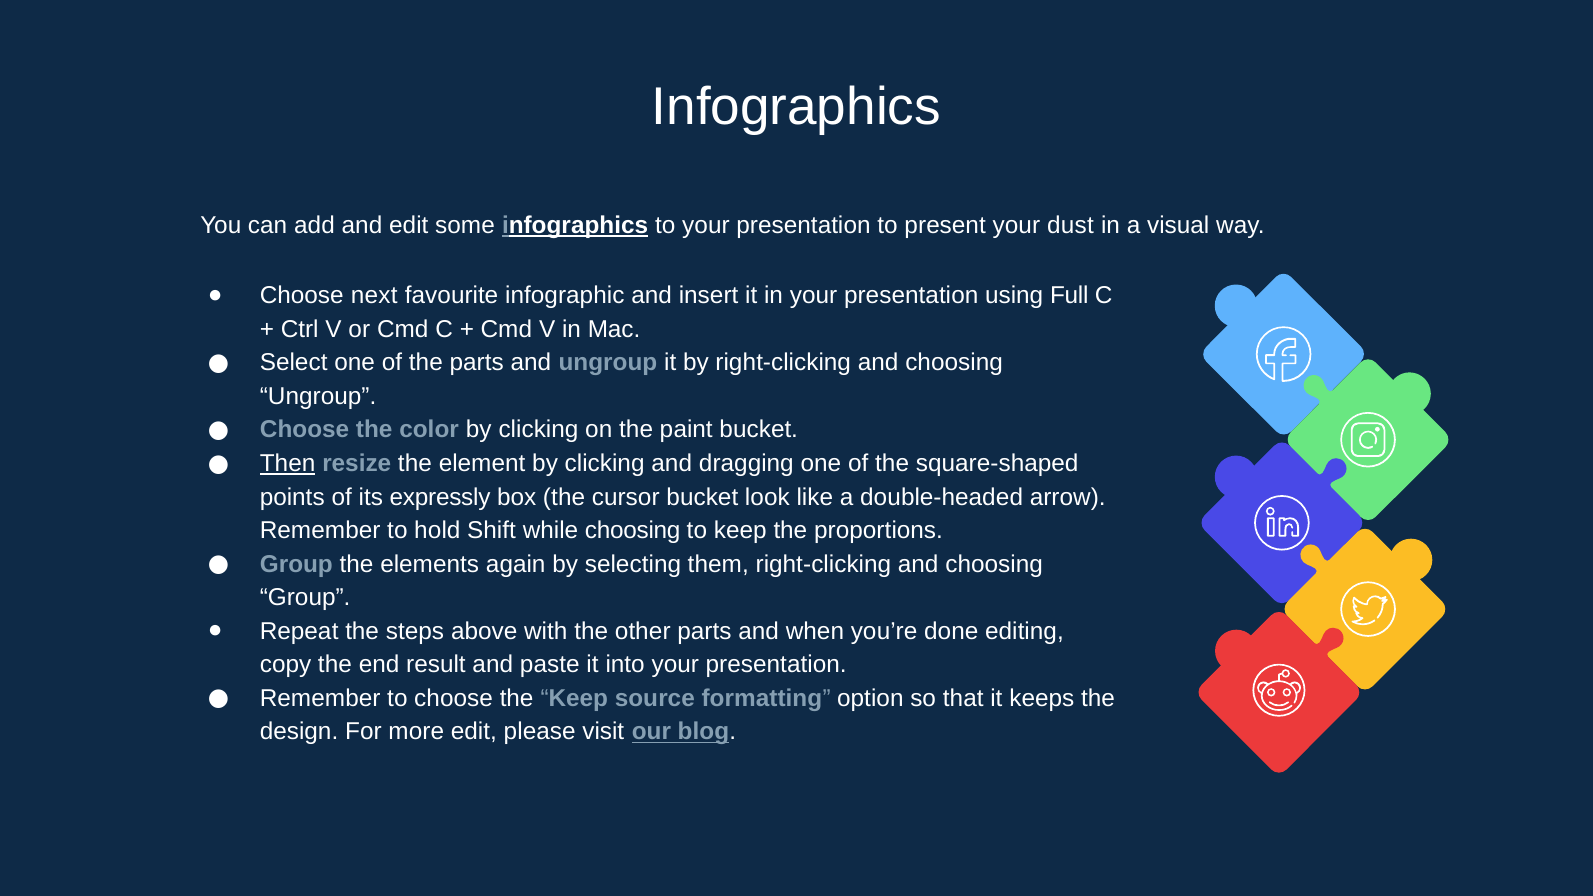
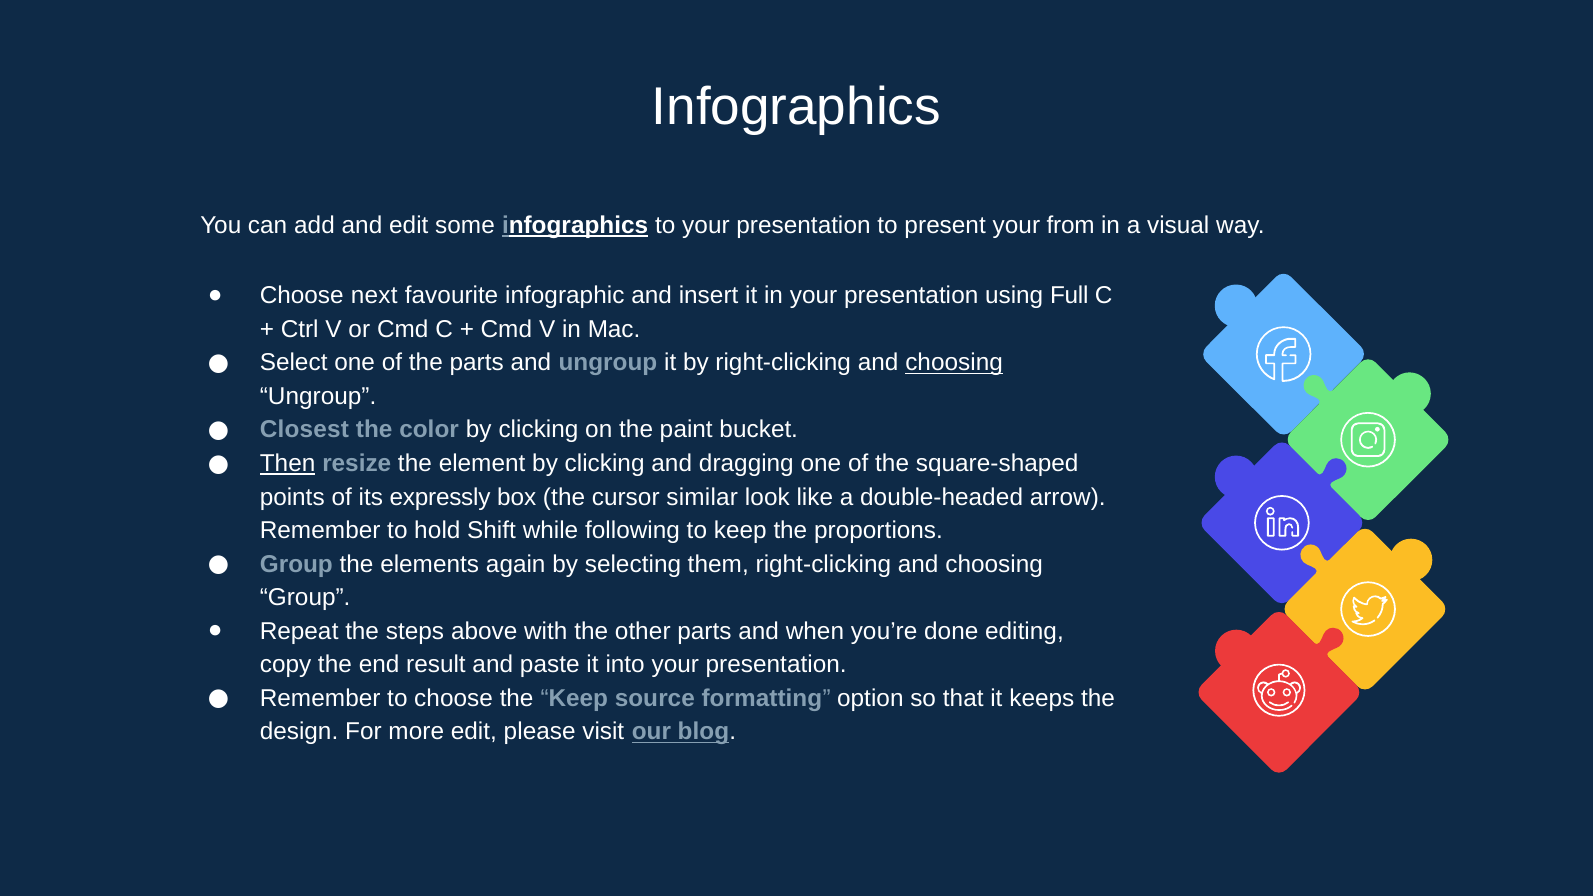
dust: dust -> from
choosing at (954, 363) underline: none -> present
Choose at (305, 430): Choose -> Closest
cursor bucket: bucket -> similar
while choosing: choosing -> following
